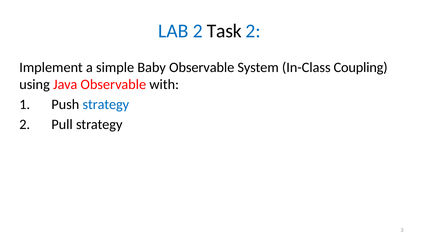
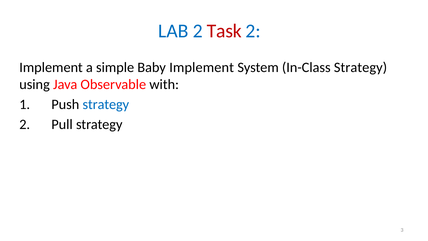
Task colour: black -> red
Baby Observable: Observable -> Implement
In-Class Coupling: Coupling -> Strategy
